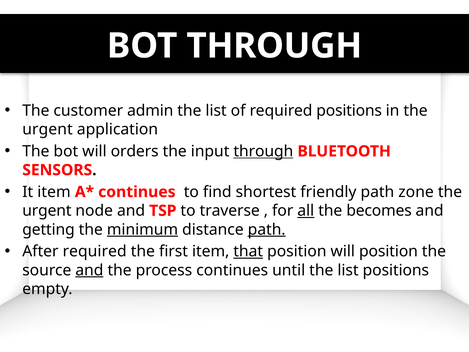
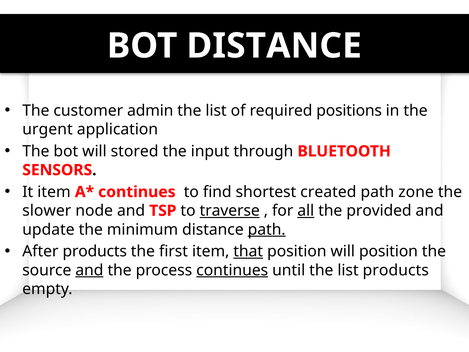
BOT THROUGH: THROUGH -> DISTANCE
orders: orders -> stored
through at (263, 151) underline: present -> none
friendly: friendly -> created
urgent at (47, 211): urgent -> slower
traverse underline: none -> present
becomes: becomes -> provided
getting: getting -> update
minimum underline: present -> none
After required: required -> products
continues at (232, 270) underline: none -> present
list positions: positions -> products
